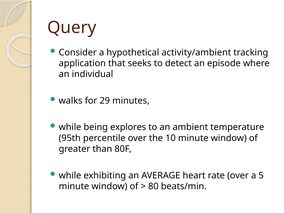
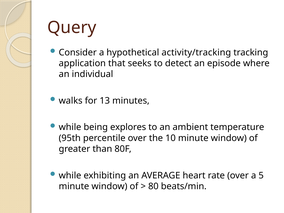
activity/ambient: activity/ambient -> activity/tracking
29: 29 -> 13
